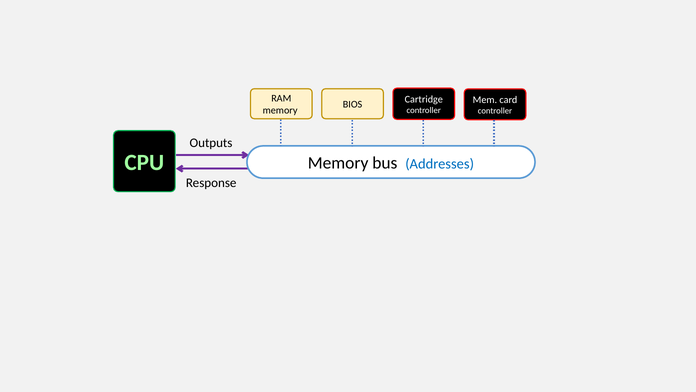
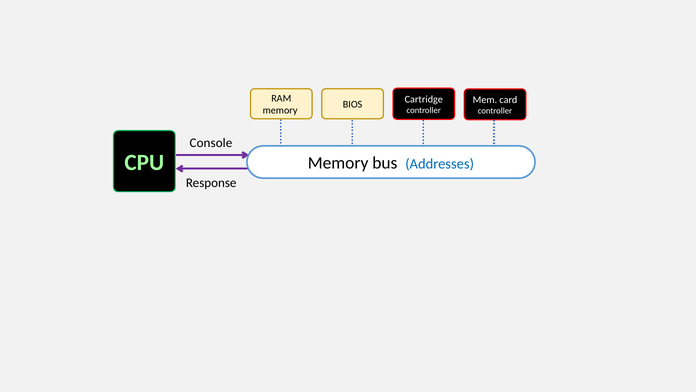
Outputs: Outputs -> Console
